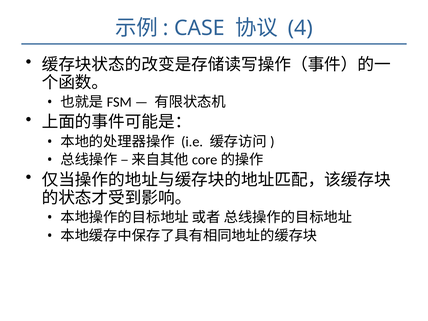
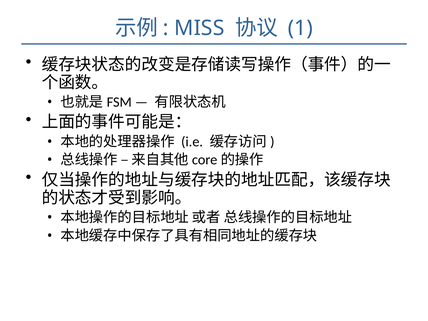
CASE: CASE -> MISS
4: 4 -> 1
